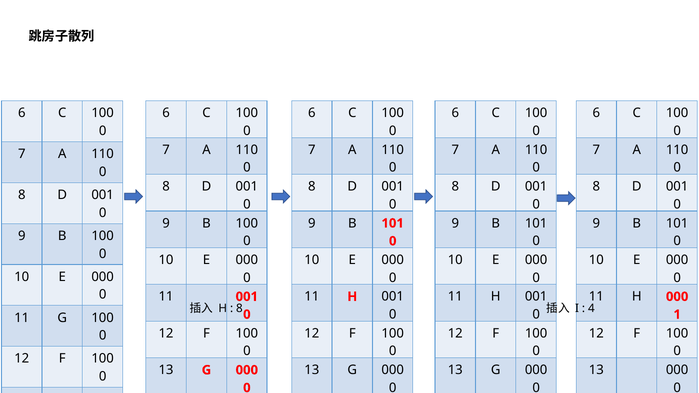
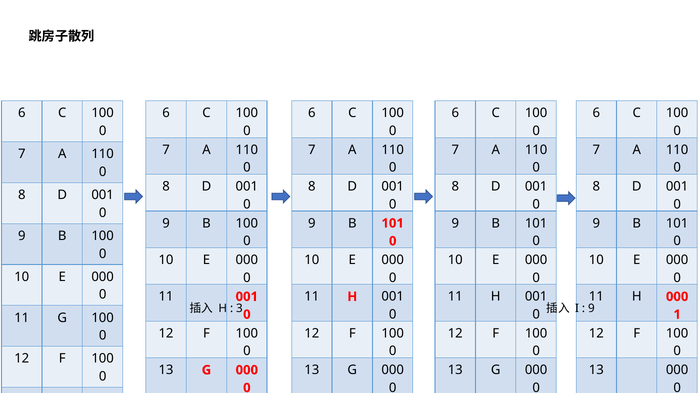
8 at (239, 309): 8 -> 3
4 at (591, 309): 4 -> 9
